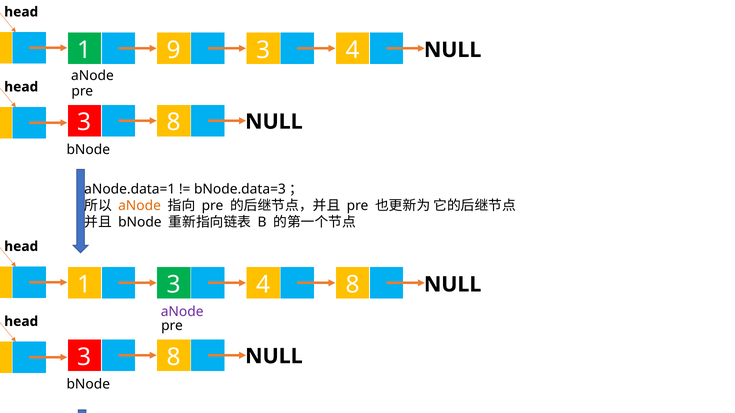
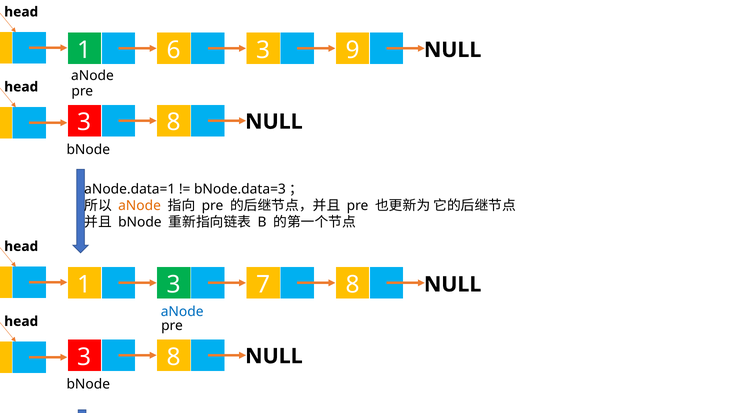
9: 9 -> 6
4 at (353, 50): 4 -> 9
1 3 4: 4 -> 7
aNode at (182, 312) colour: purple -> blue
